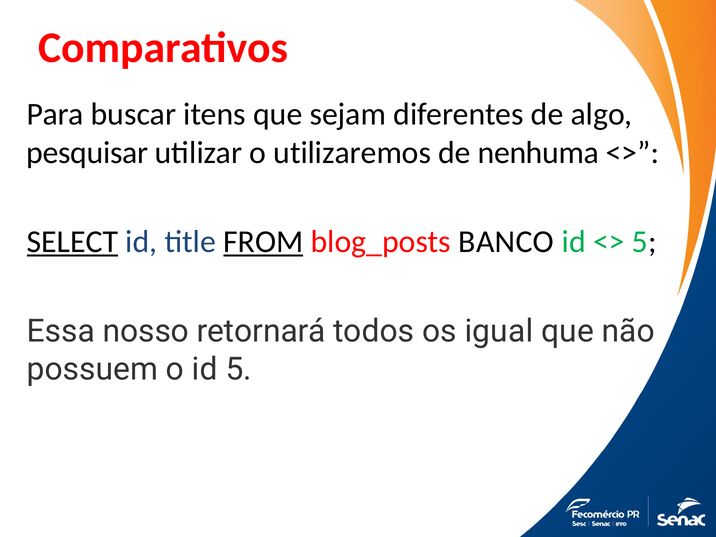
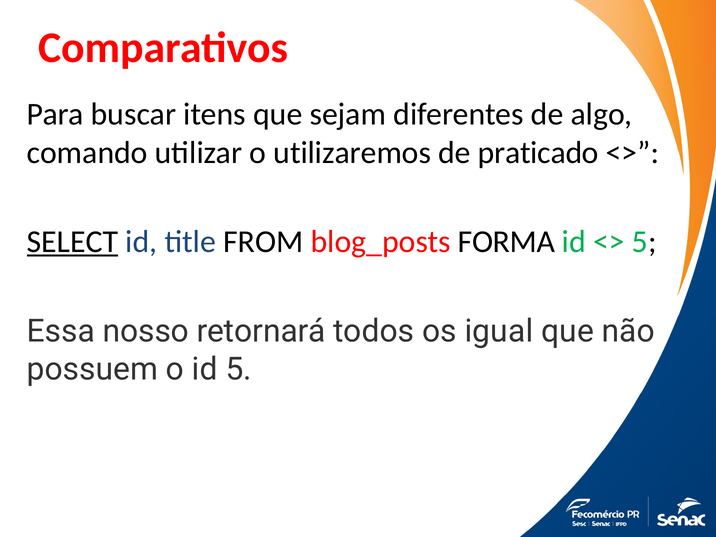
pesquisar: pesquisar -> comando
nenhuma: nenhuma -> praticado
FROM underline: present -> none
BANCO: BANCO -> FORMA
